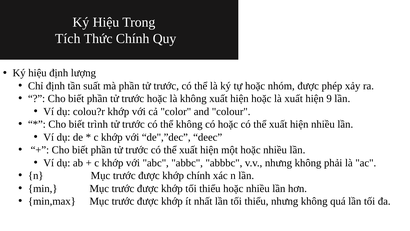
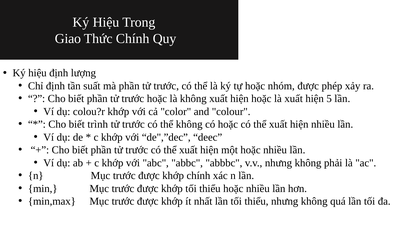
Tích: Tích -> Giao
9: 9 -> 5
